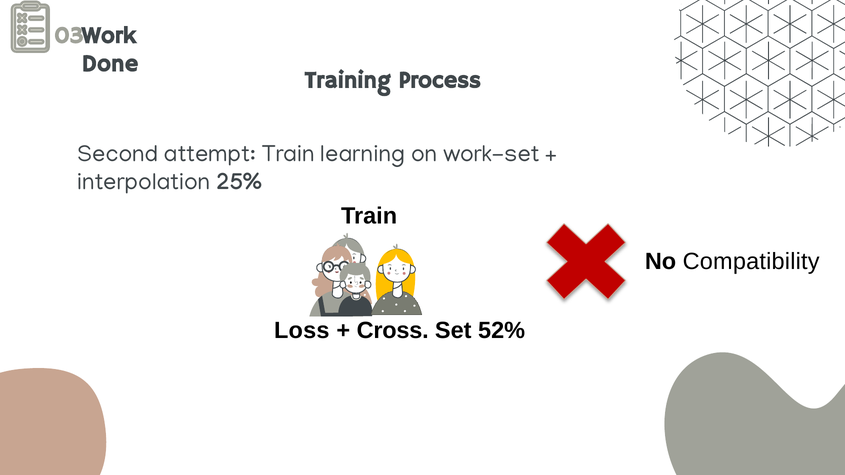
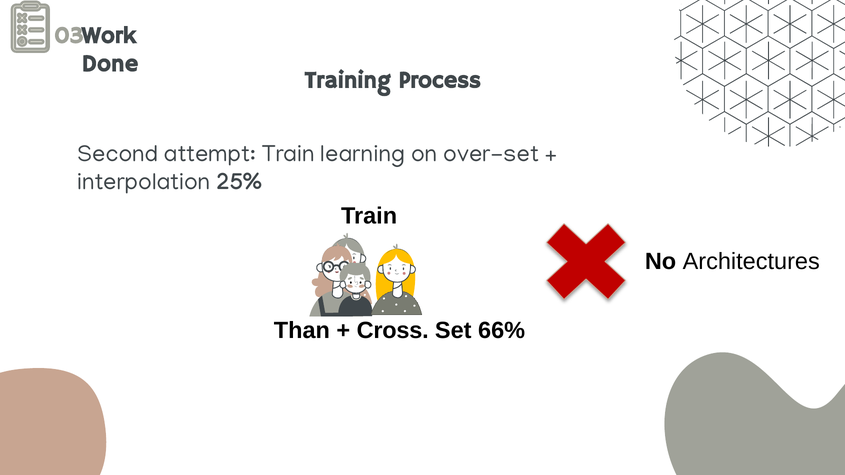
work-set: work-set -> over-set
Compatibility: Compatibility -> Architectures
Loss: Loss -> Than
52%: 52% -> 66%
